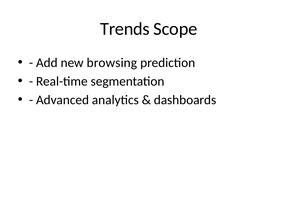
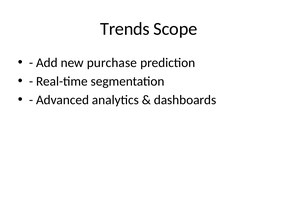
browsing: browsing -> purchase
